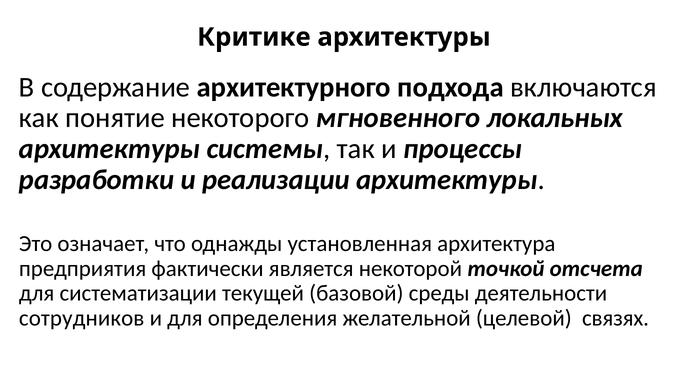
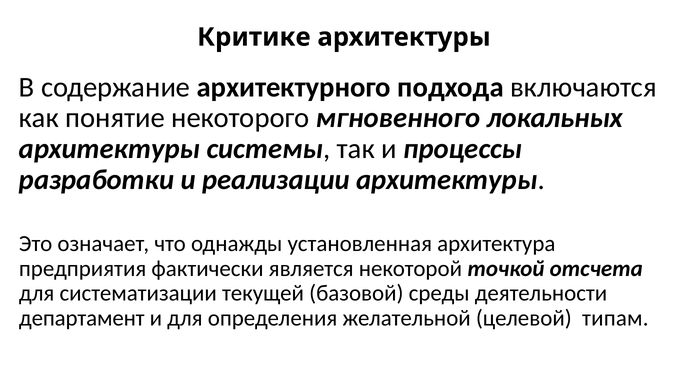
сотрудников: сотрудников -> департамент
связях: связях -> типам
